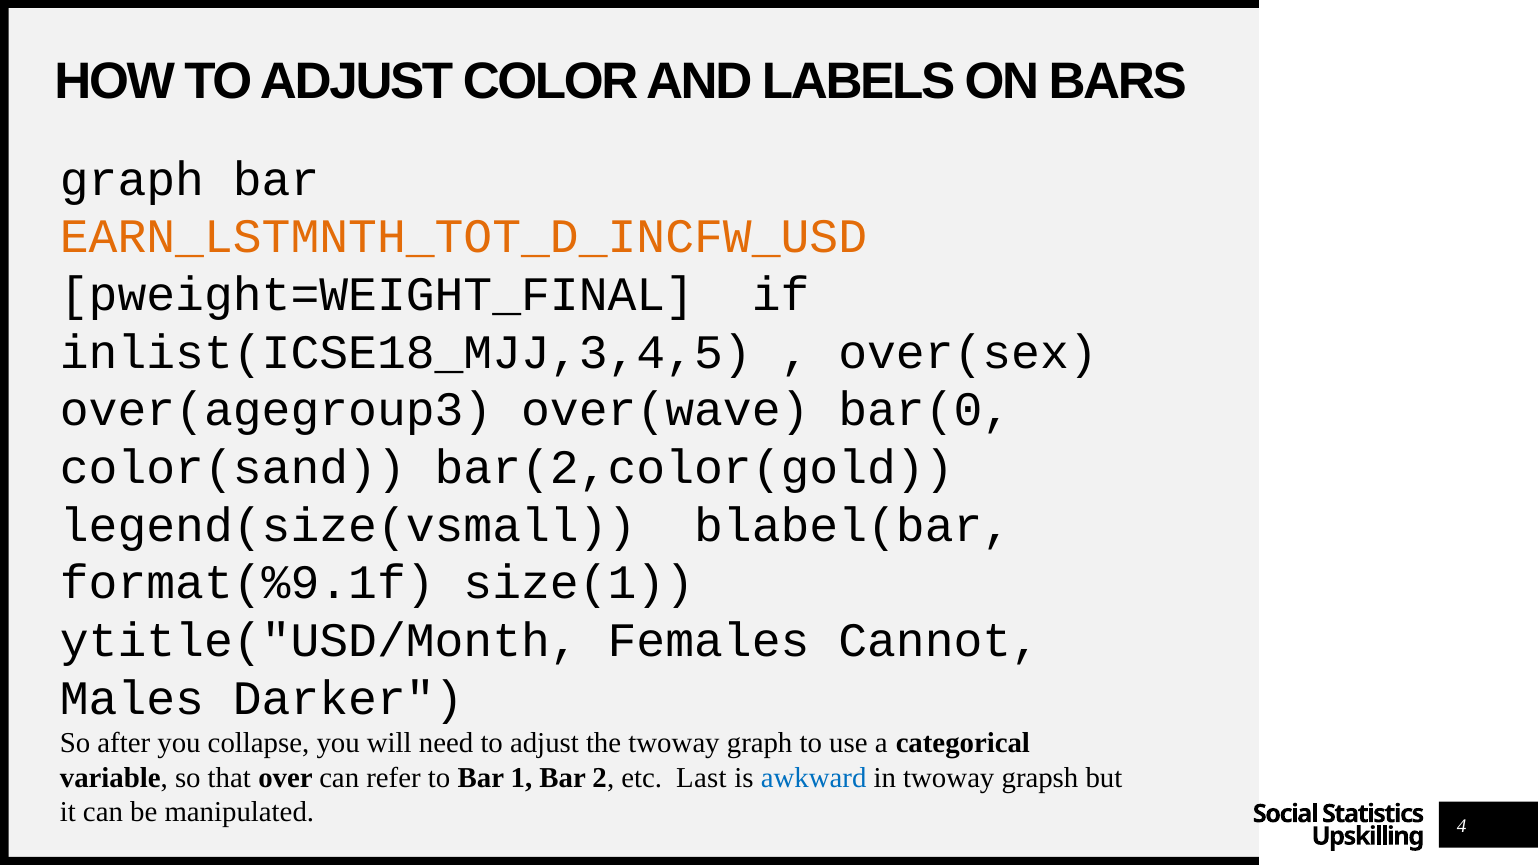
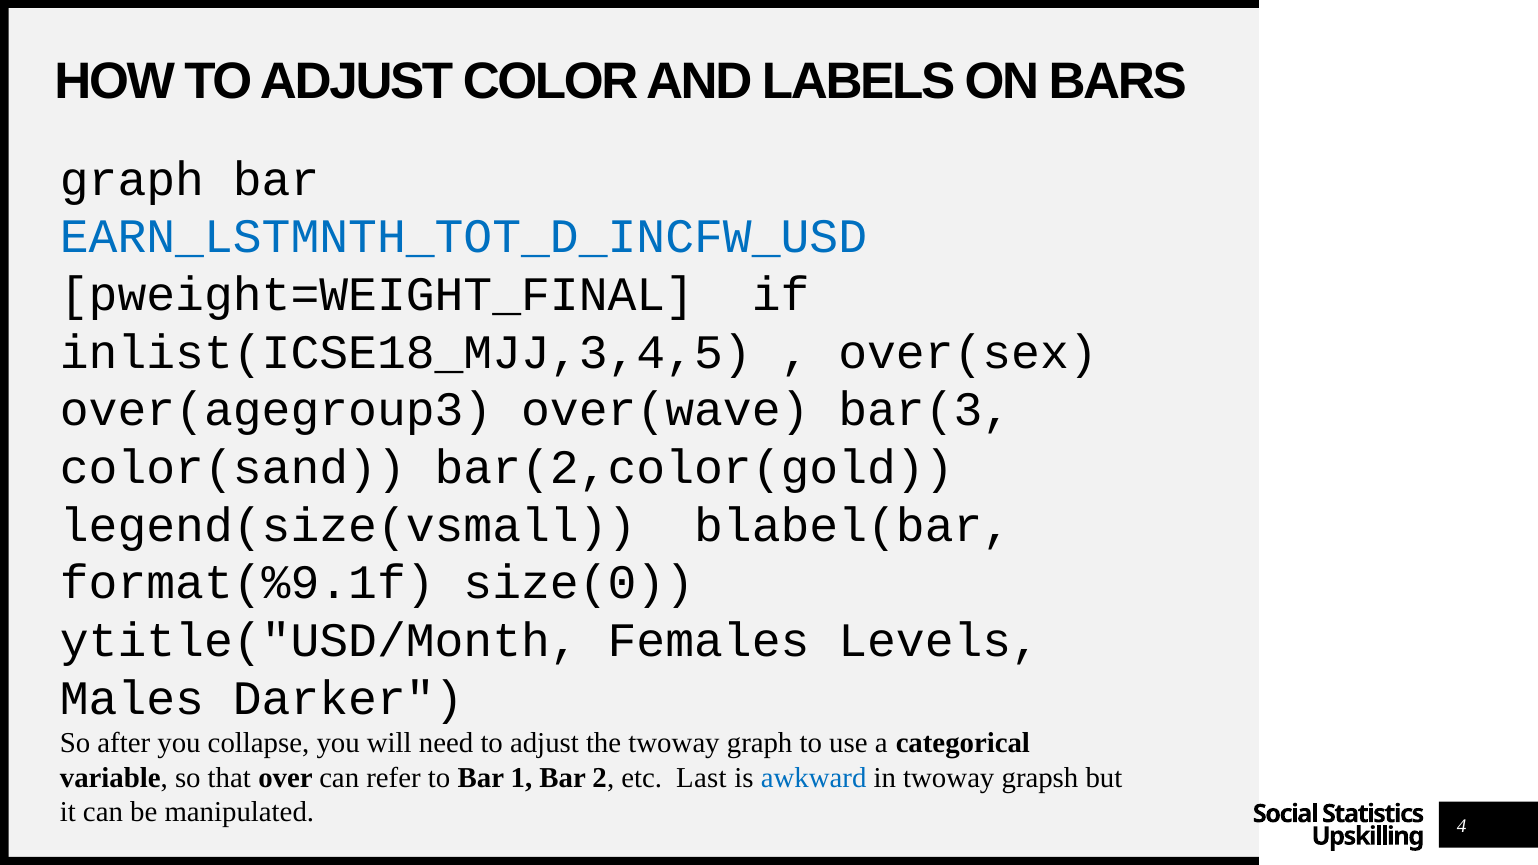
EARN_LSTMNTH_TOT_D_INCFW_USD colour: orange -> blue
bar(0: bar(0 -> bar(3
size(1: size(1 -> size(0
Cannot: Cannot -> Levels
